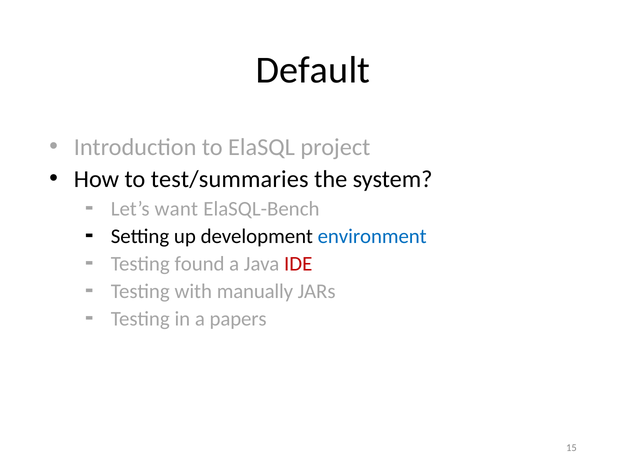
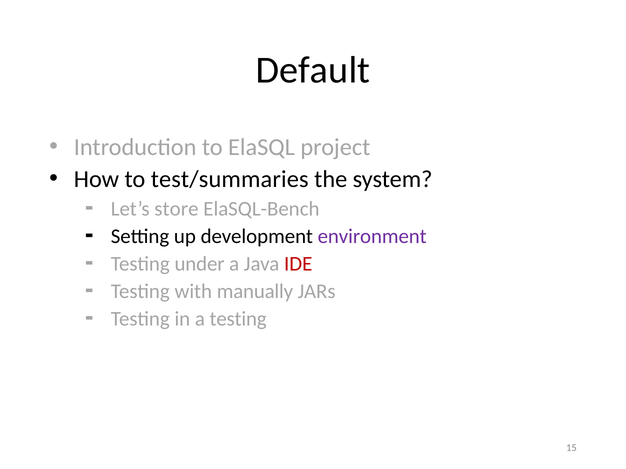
want: want -> store
environment colour: blue -> purple
found: found -> under
a papers: papers -> testing
